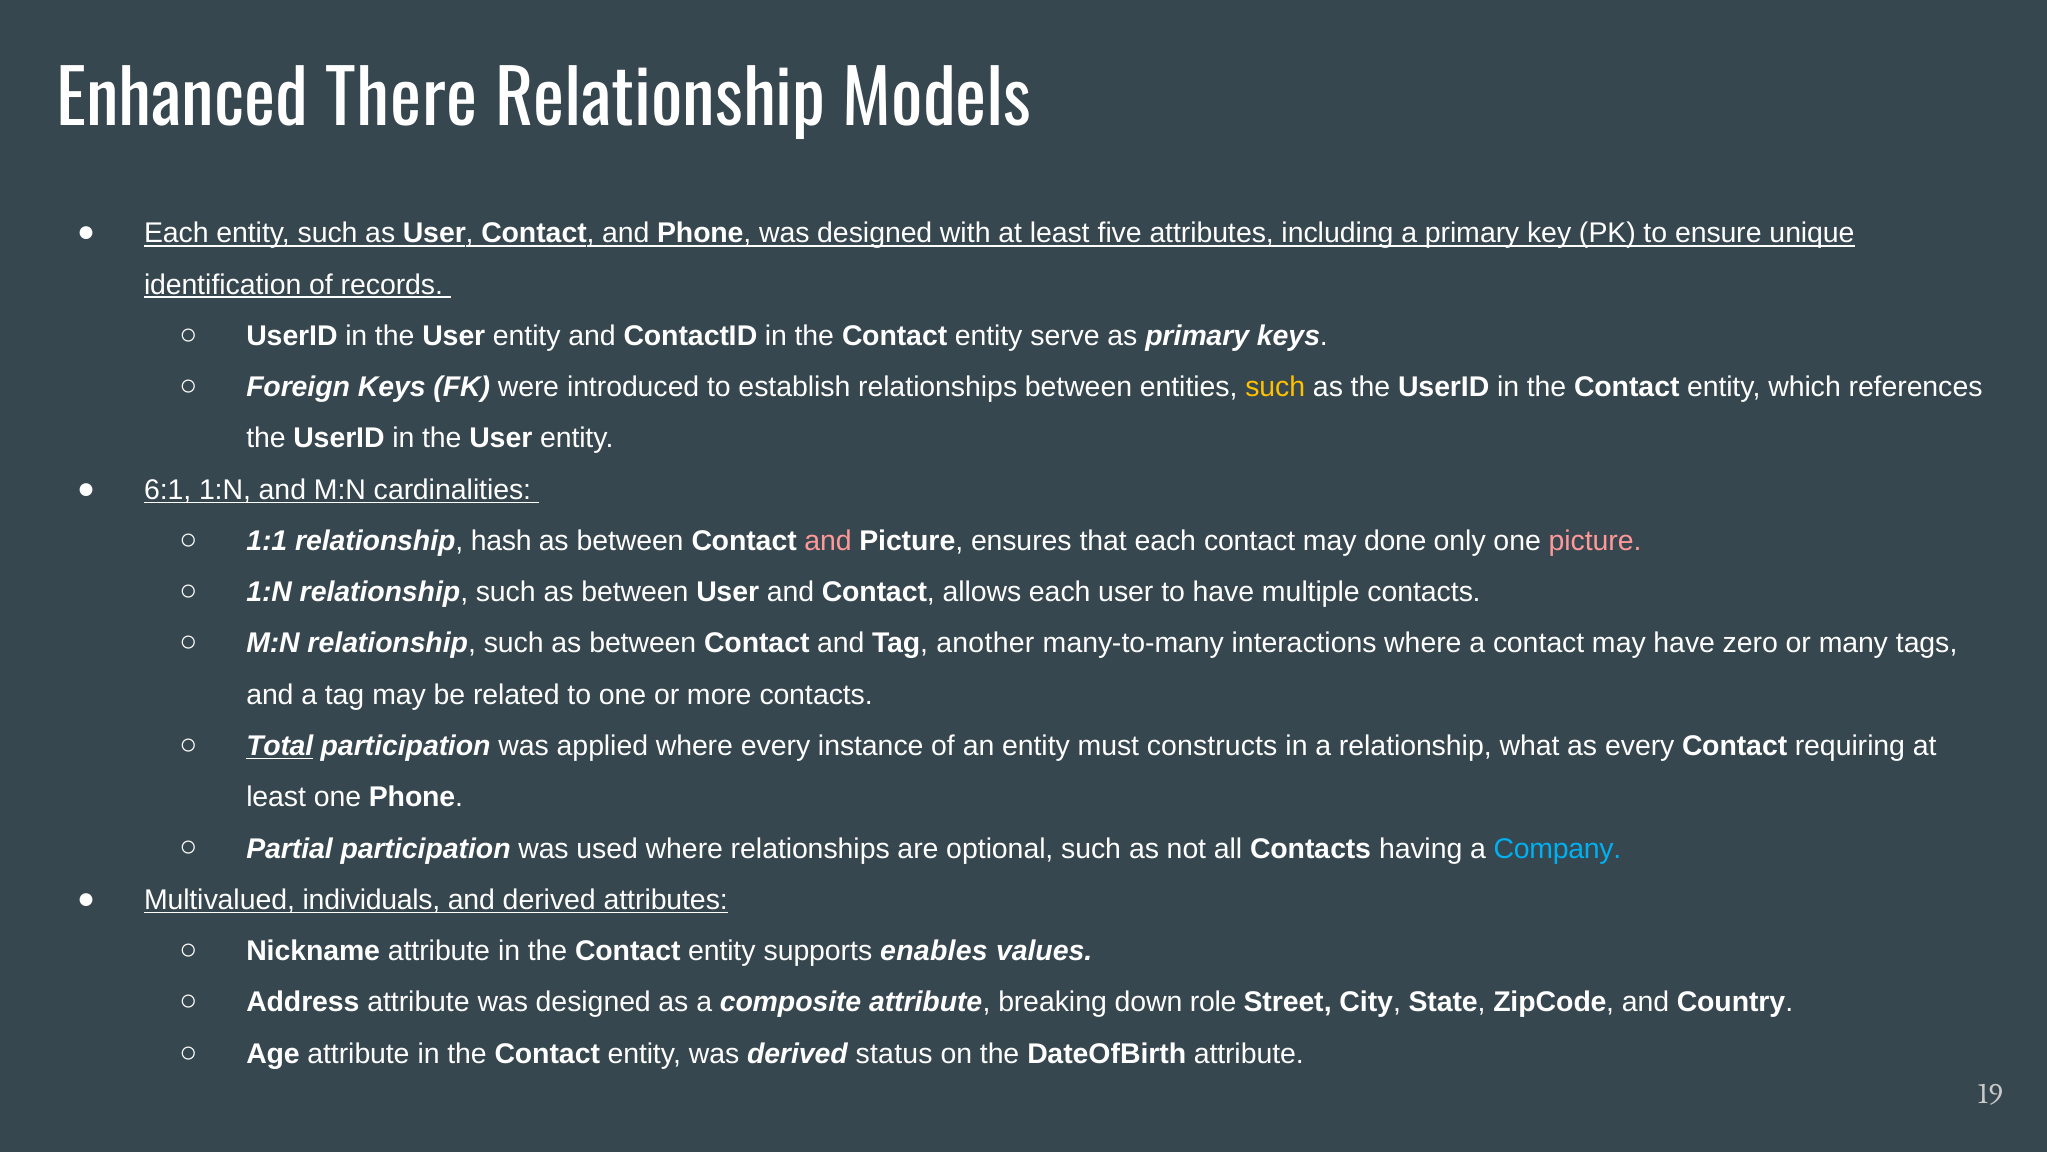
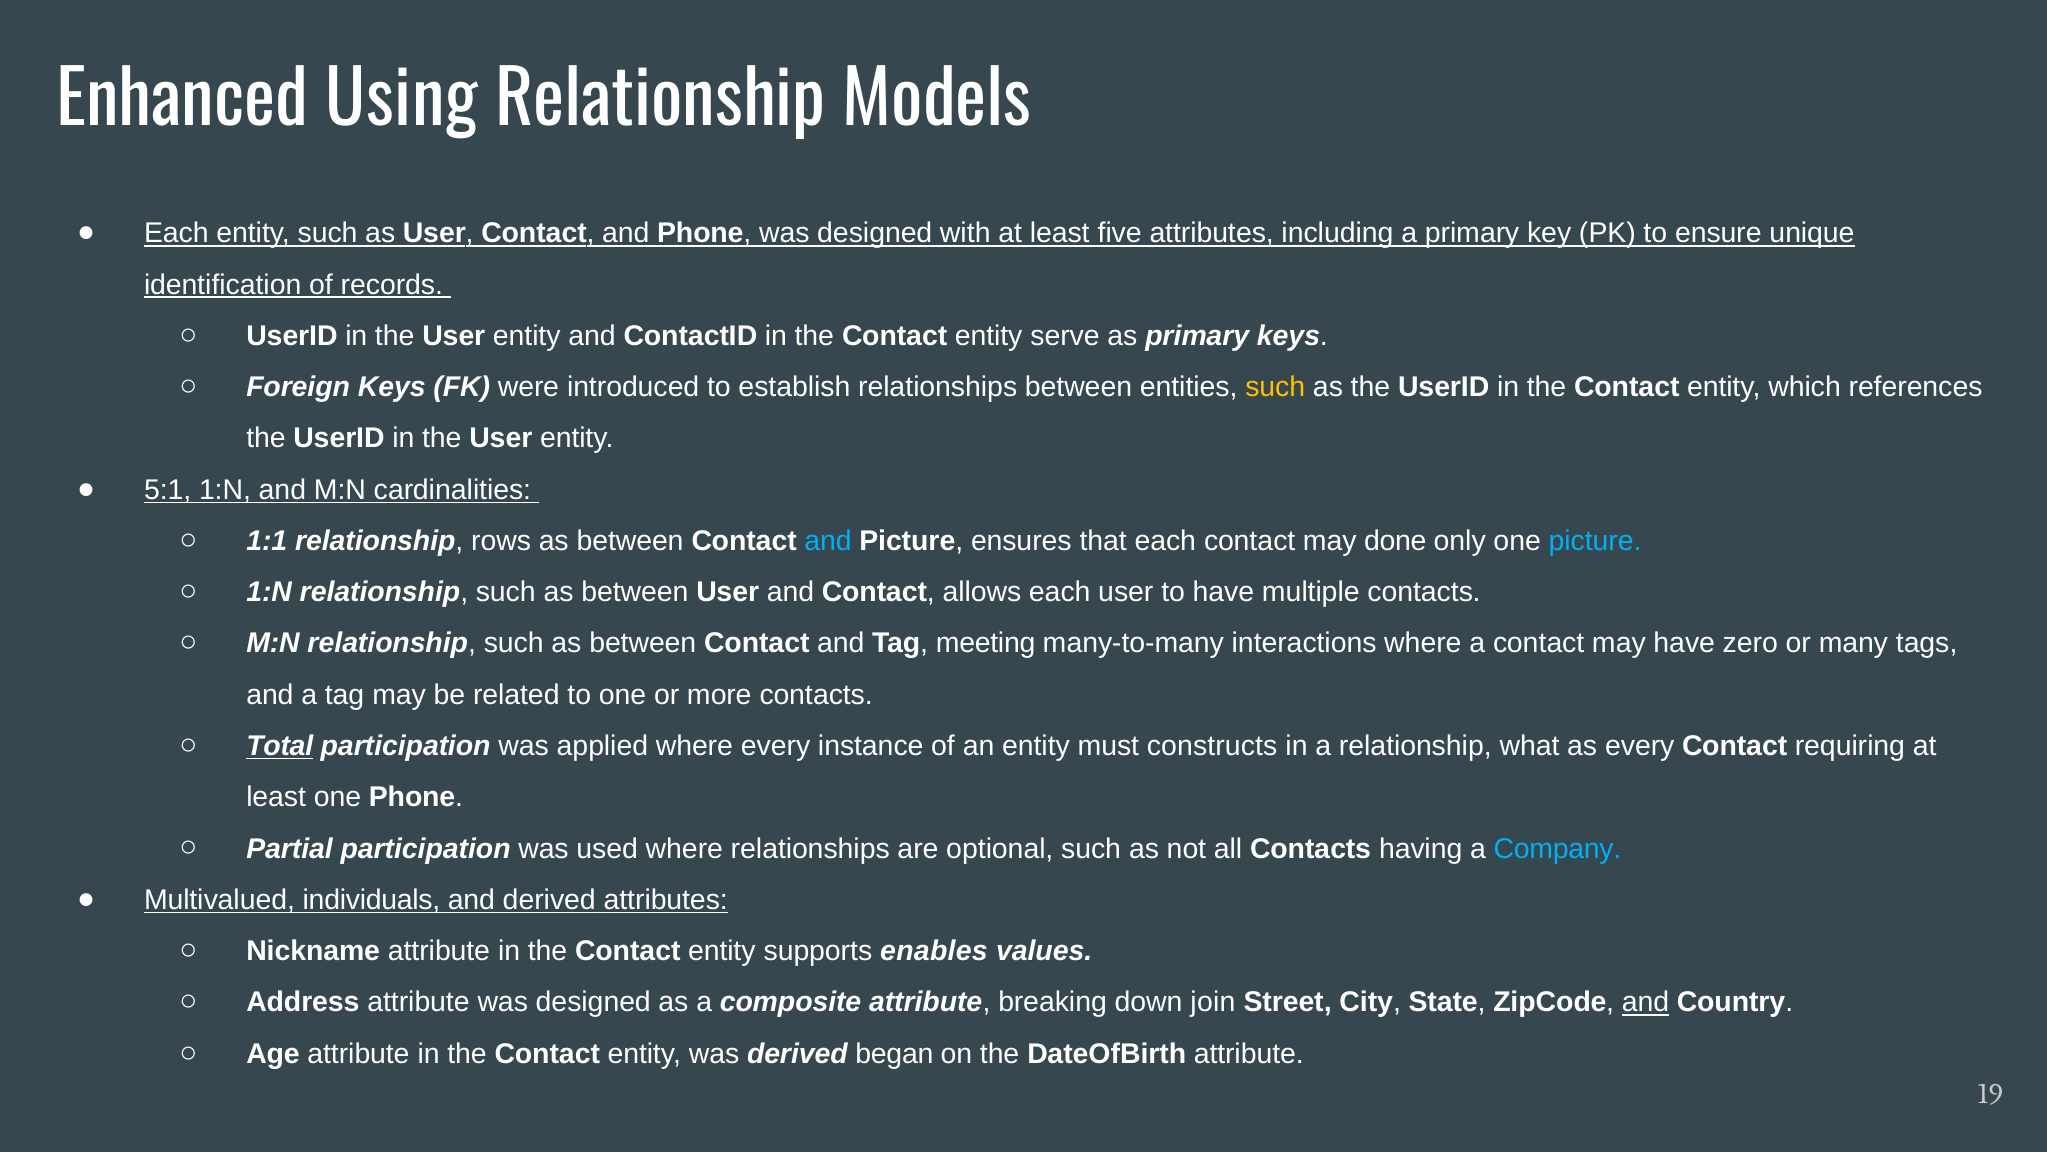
There: There -> Using
6:1: 6:1 -> 5:1
hash: hash -> rows
and at (828, 541) colour: pink -> light blue
picture at (1595, 541) colour: pink -> light blue
another: another -> meeting
role: role -> join
and at (1646, 1002) underline: none -> present
status: status -> began
